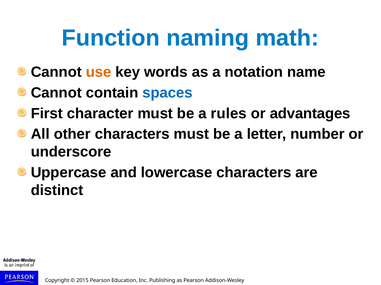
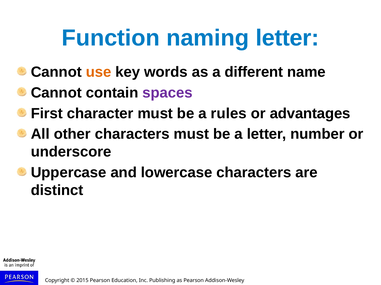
naming math: math -> letter
notation: notation -> different
spaces colour: blue -> purple
